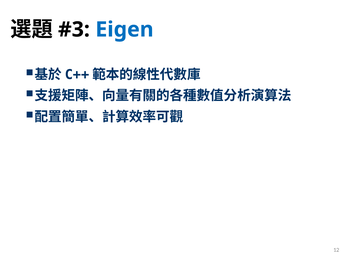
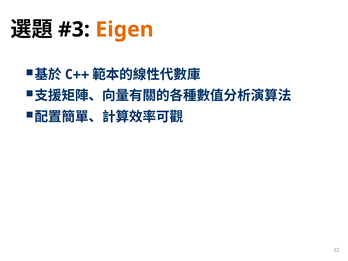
Eigen colour: blue -> orange
